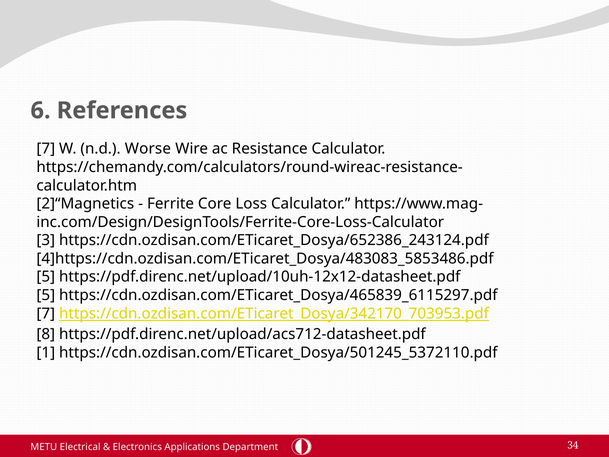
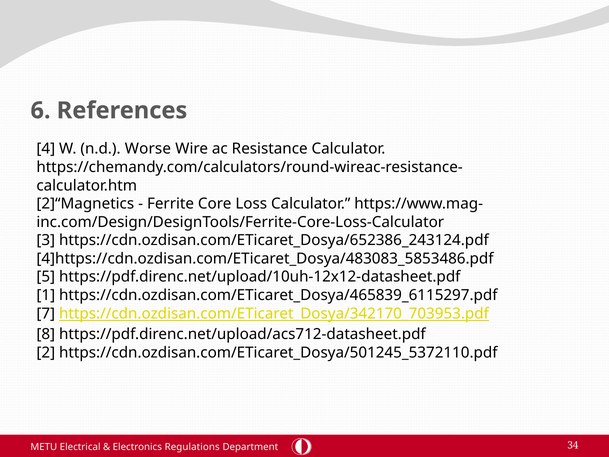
7 at (46, 149): 7 -> 4
5 at (46, 295): 5 -> 1
1: 1 -> 2
Applications: Applications -> Regulations
